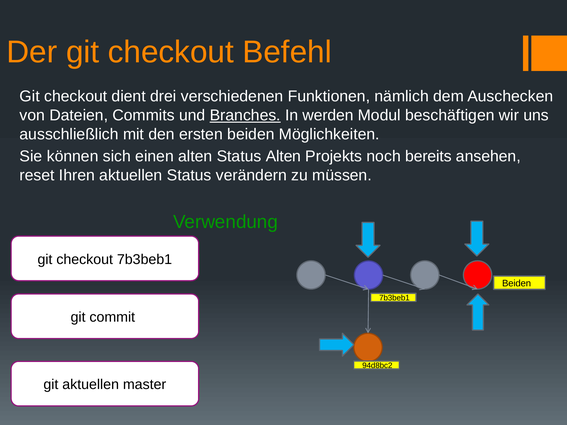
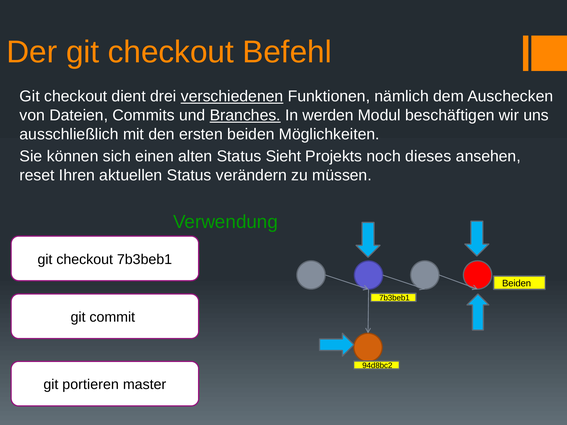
verschiedenen underline: none -> present
Status Alten: Alten -> Sieht
bereits: bereits -> dieses
git aktuellen: aktuellen -> portieren
